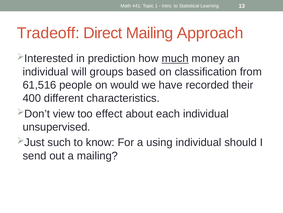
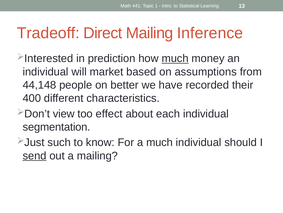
Approach: Approach -> Inference
groups: groups -> market
classification: classification -> assumptions
61,516: 61,516 -> 44,148
would: would -> better
unsupervised: unsupervised -> segmentation
a using: using -> much
send underline: none -> present
